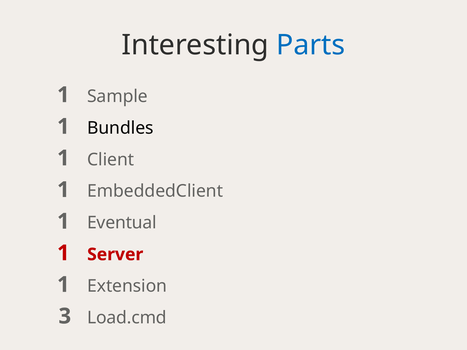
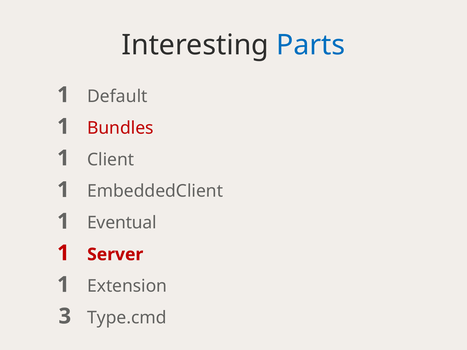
Sample: Sample -> Default
Bundles colour: black -> red
Load.cmd: Load.cmd -> Type.cmd
